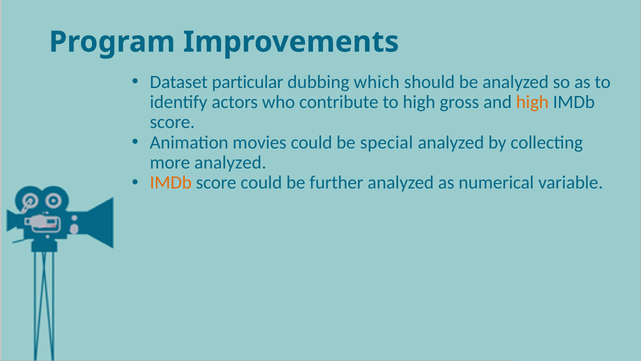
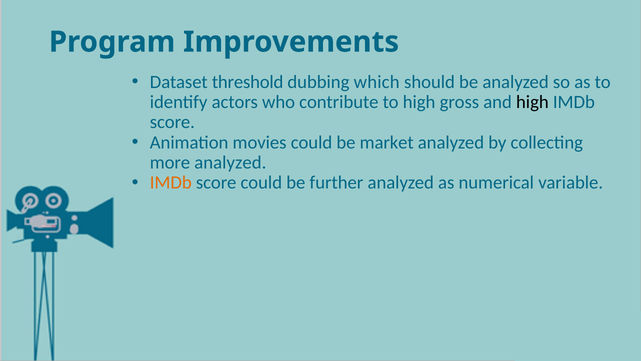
particular: particular -> threshold
high at (532, 102) colour: orange -> black
special: special -> market
